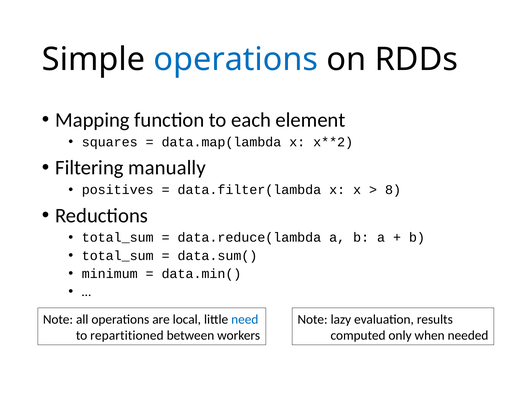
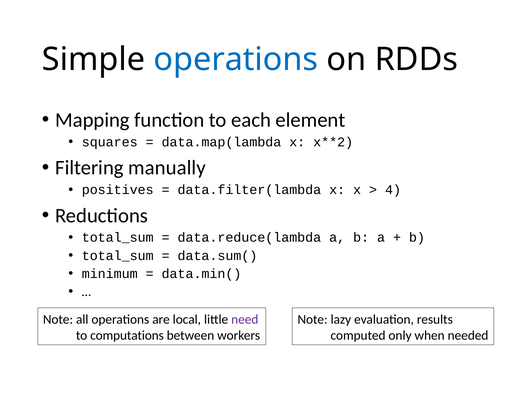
8: 8 -> 4
need colour: blue -> purple
repartitioned: repartitioned -> computations
